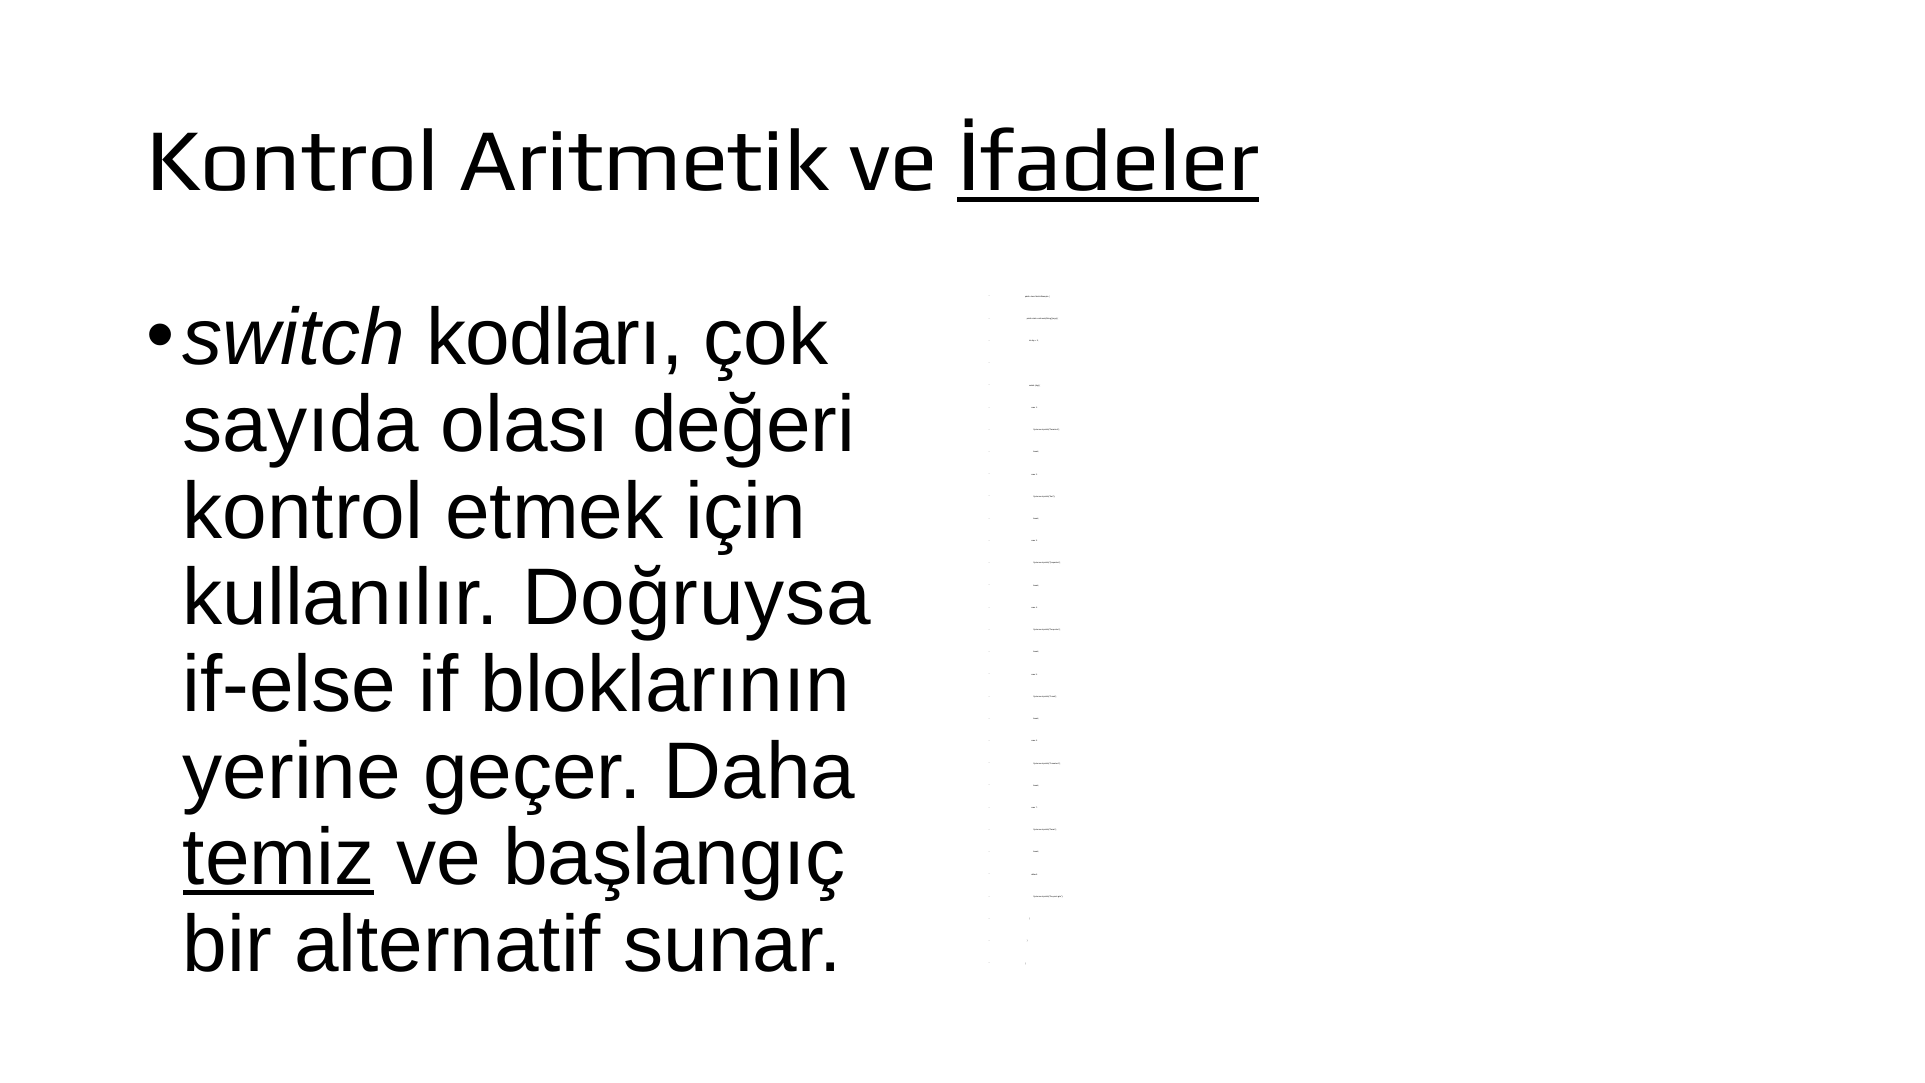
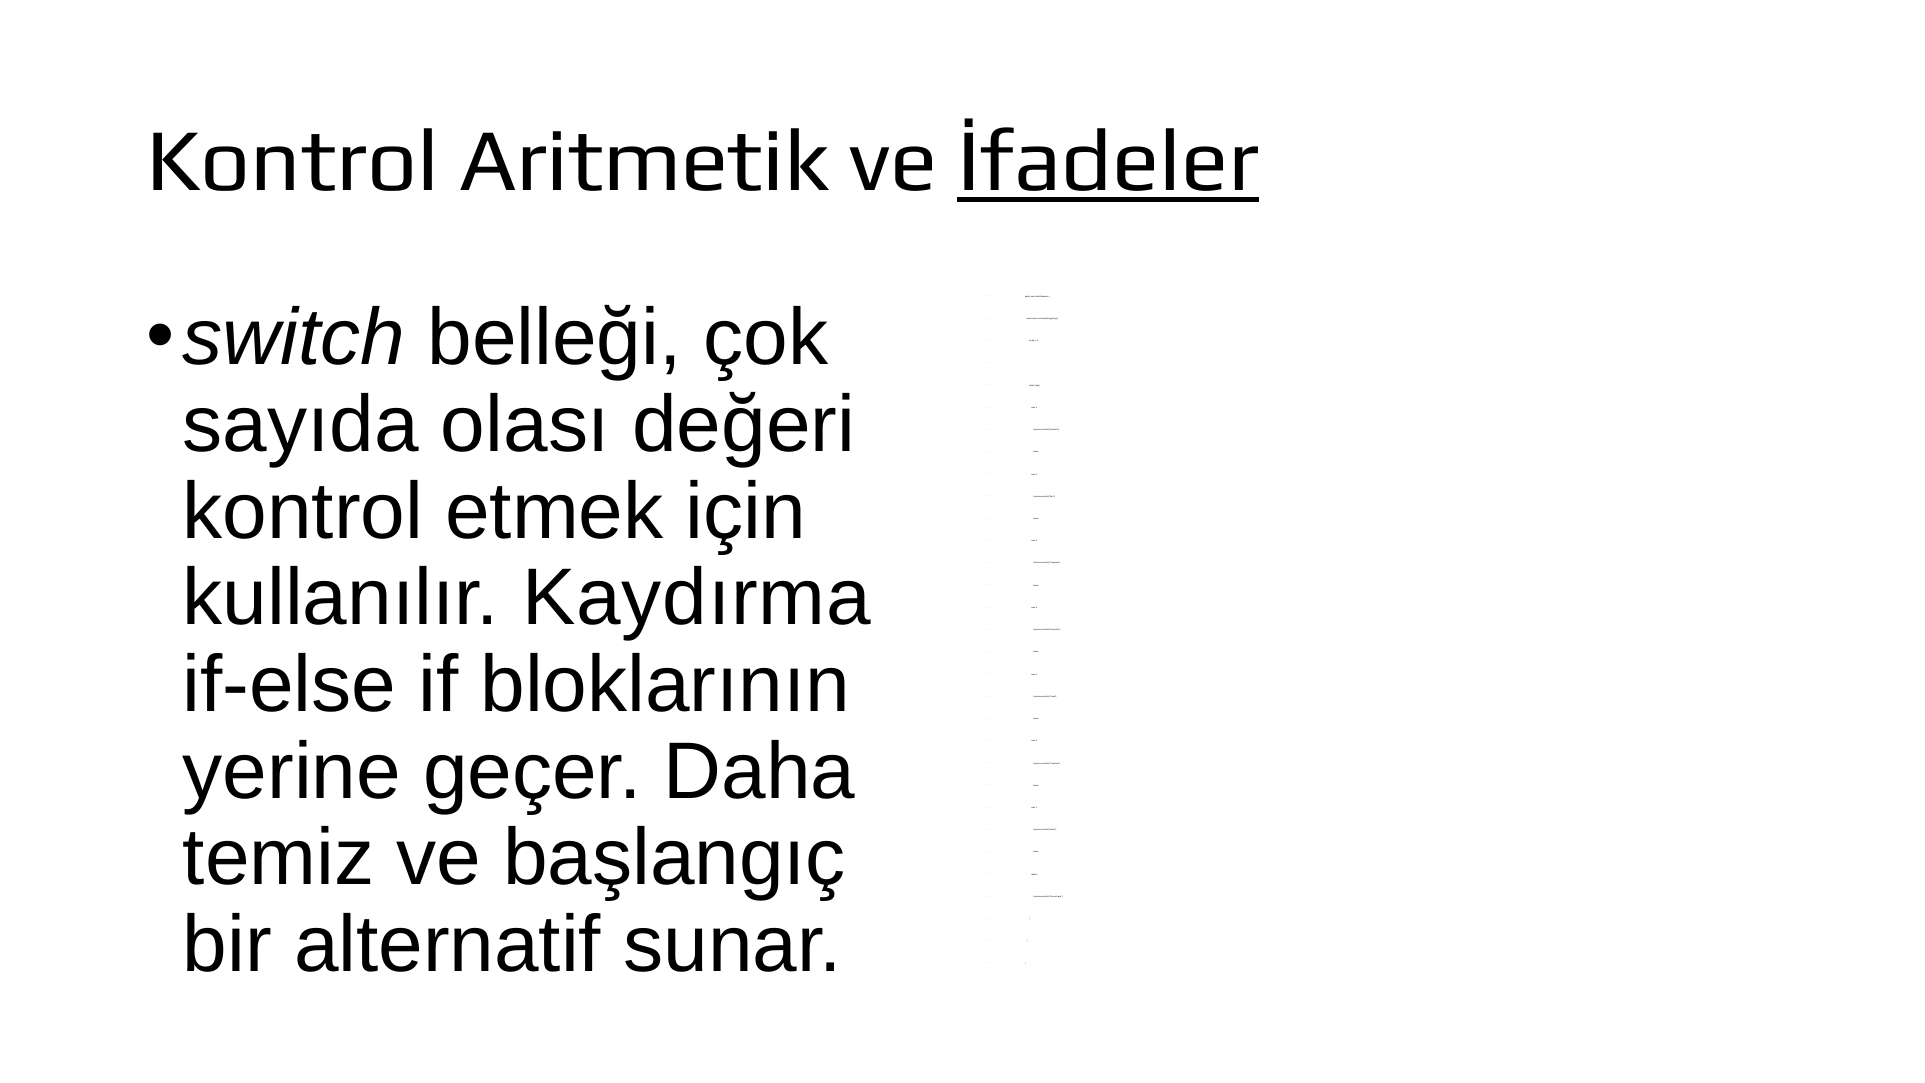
kodları: kodları -> belleği
Doğruysa: Doğruysa -> Kaydırma
temiz underline: present -> none
